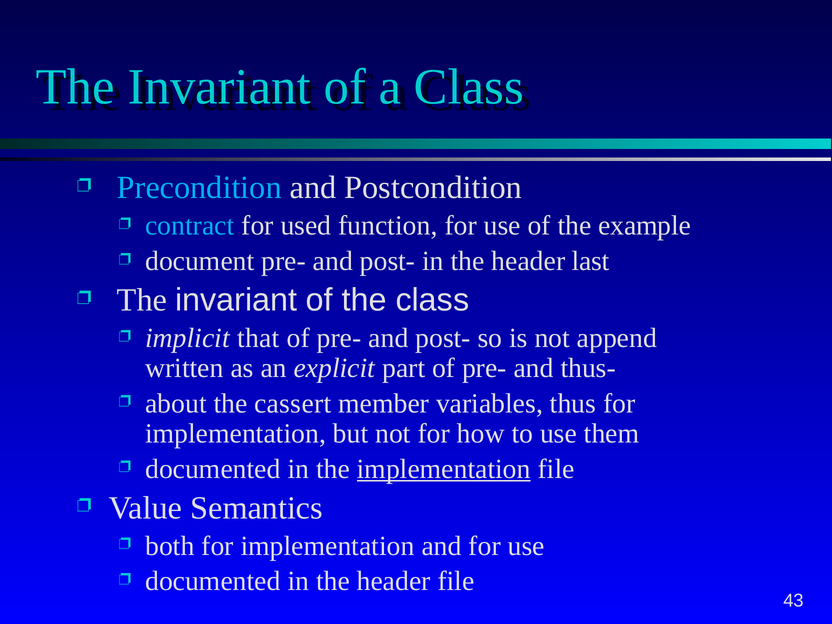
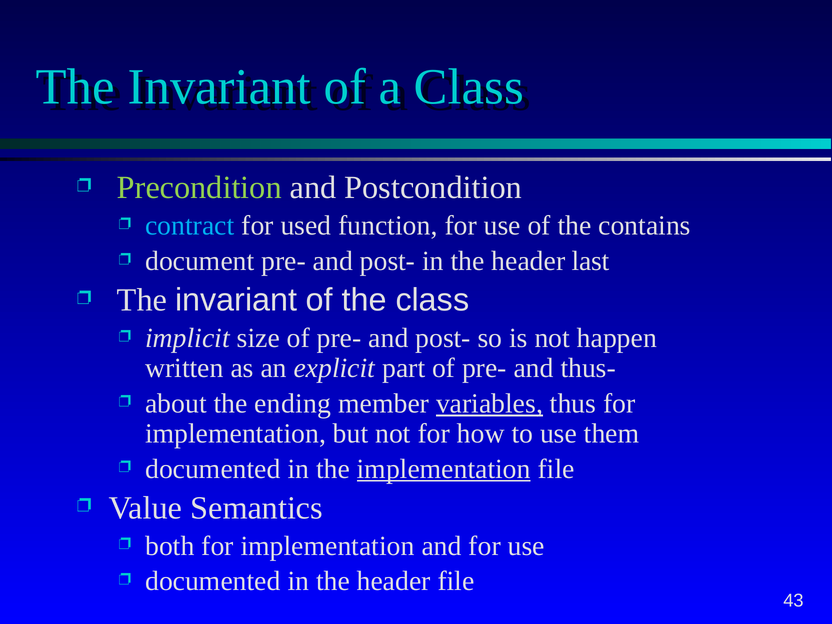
Precondition colour: light blue -> light green
example: example -> contains
that: that -> size
append: append -> happen
cassert: cassert -> ending
variables underline: none -> present
